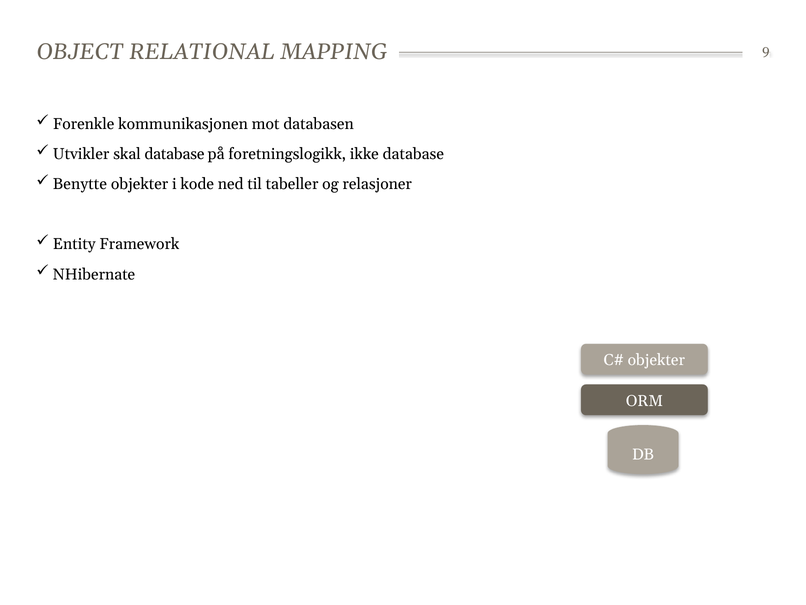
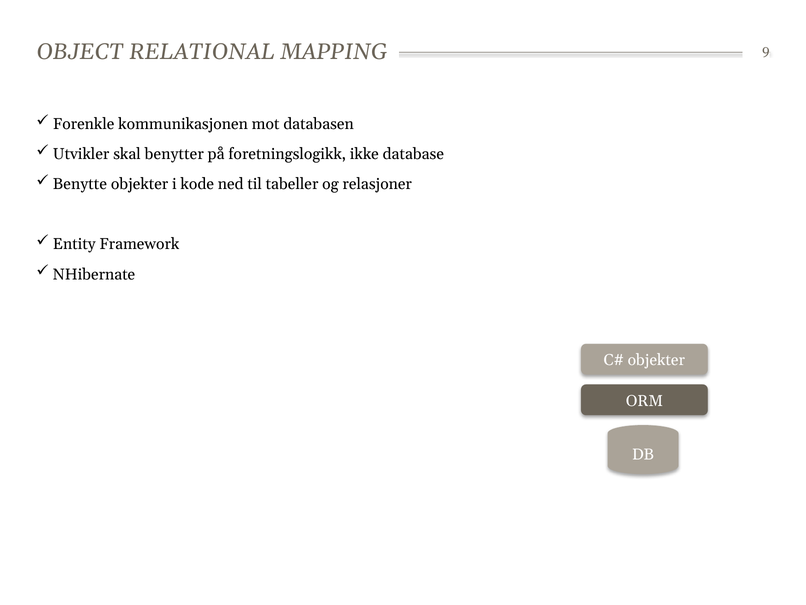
skal database: database -> benytter
